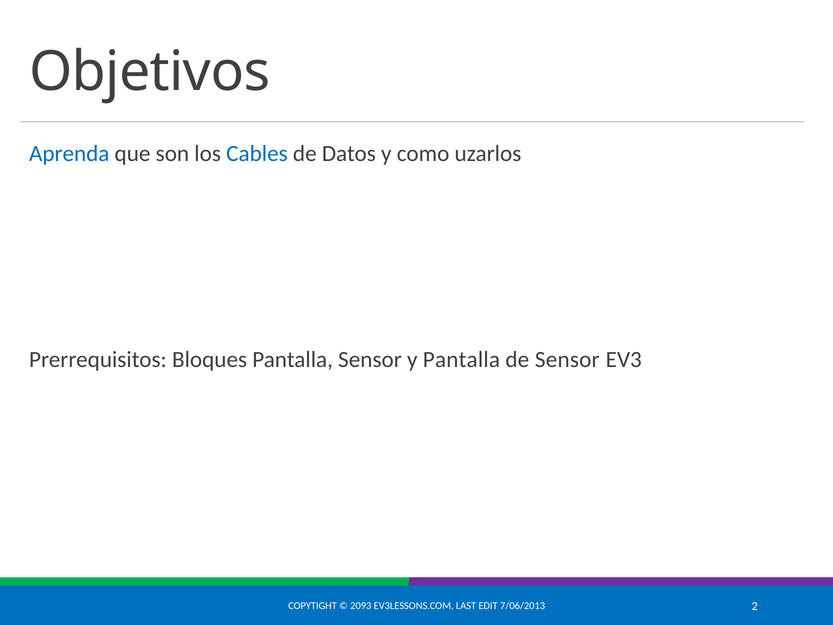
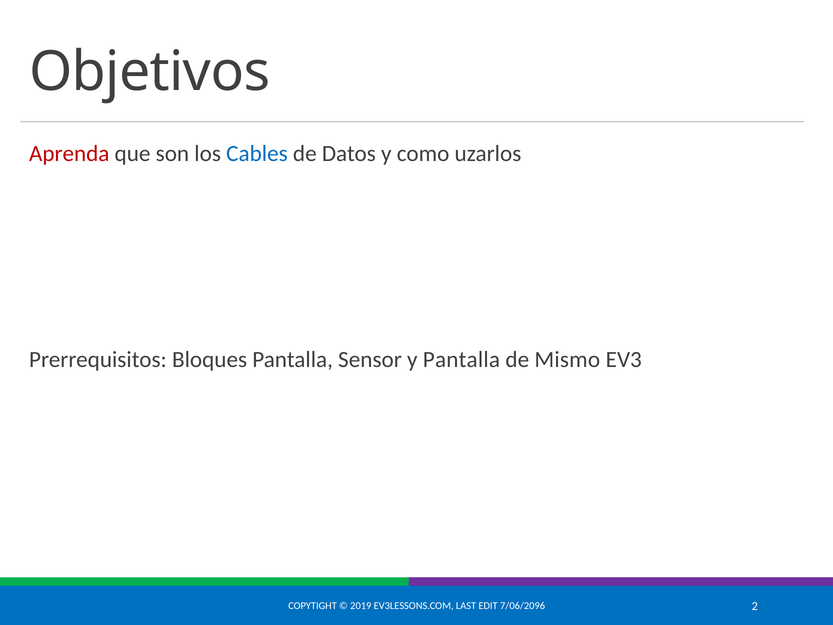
Aprenda colour: blue -> red
de Sensor: Sensor -> Mismo
2093: 2093 -> 2019
7/06/2013: 7/06/2013 -> 7/06/2096
